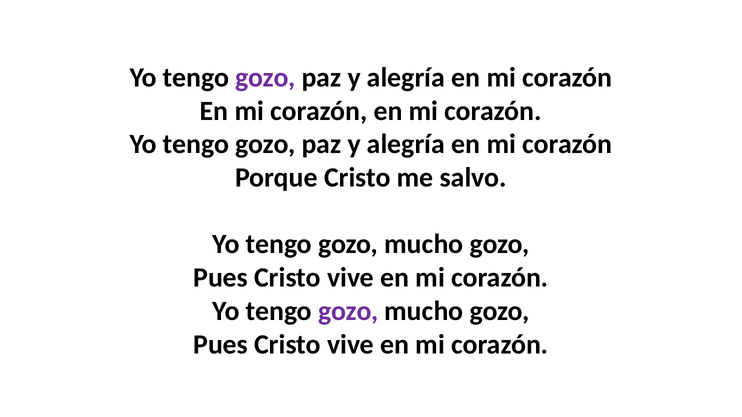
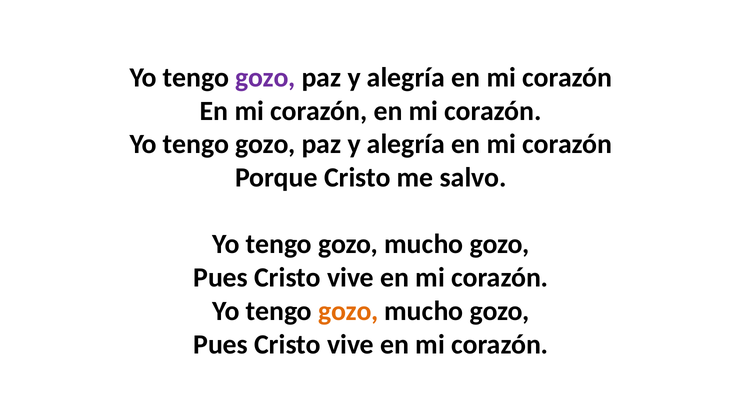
gozo at (348, 311) colour: purple -> orange
